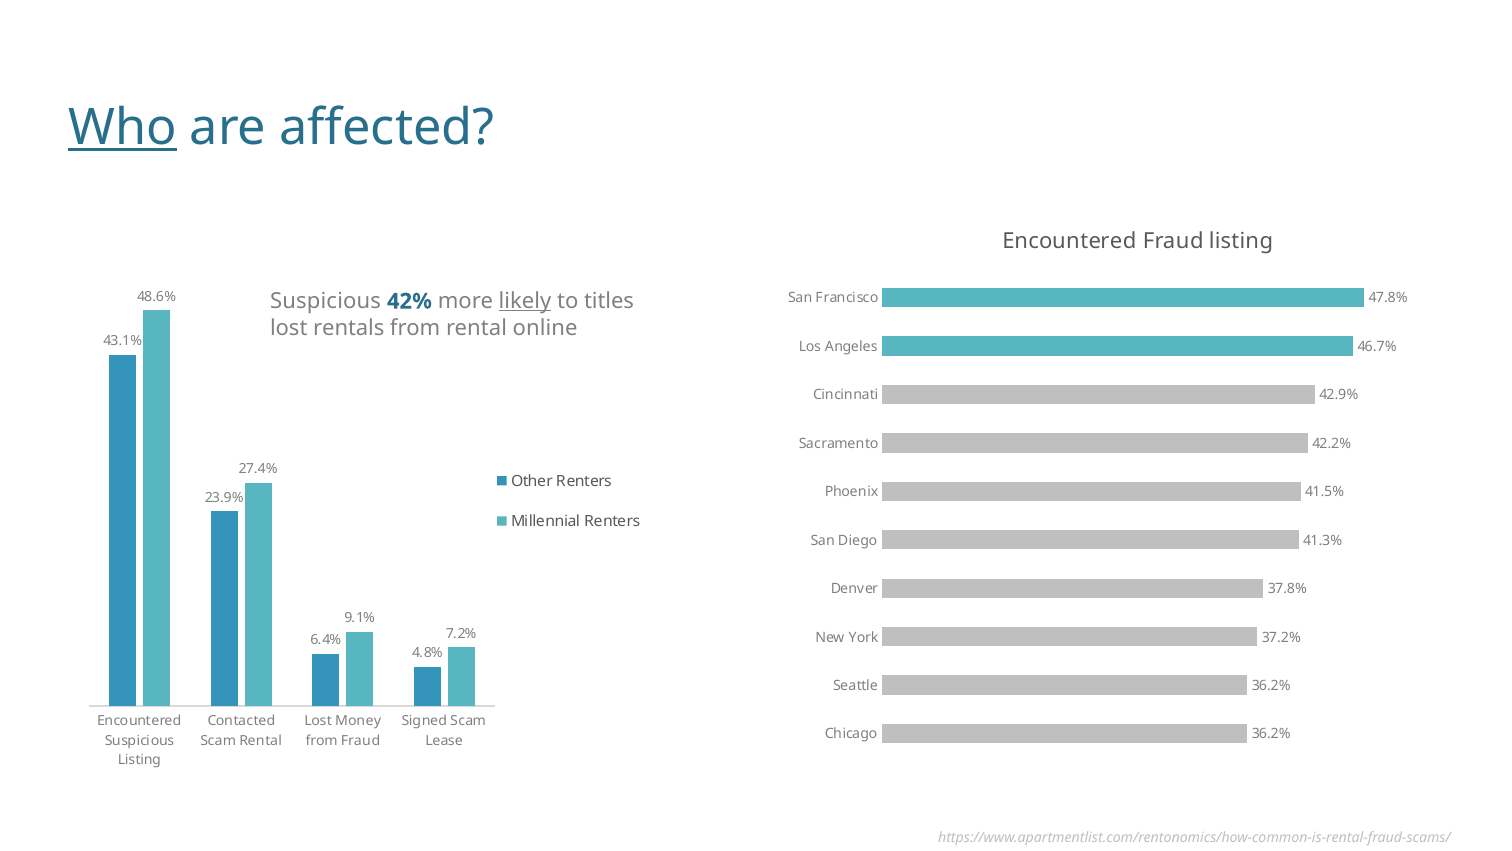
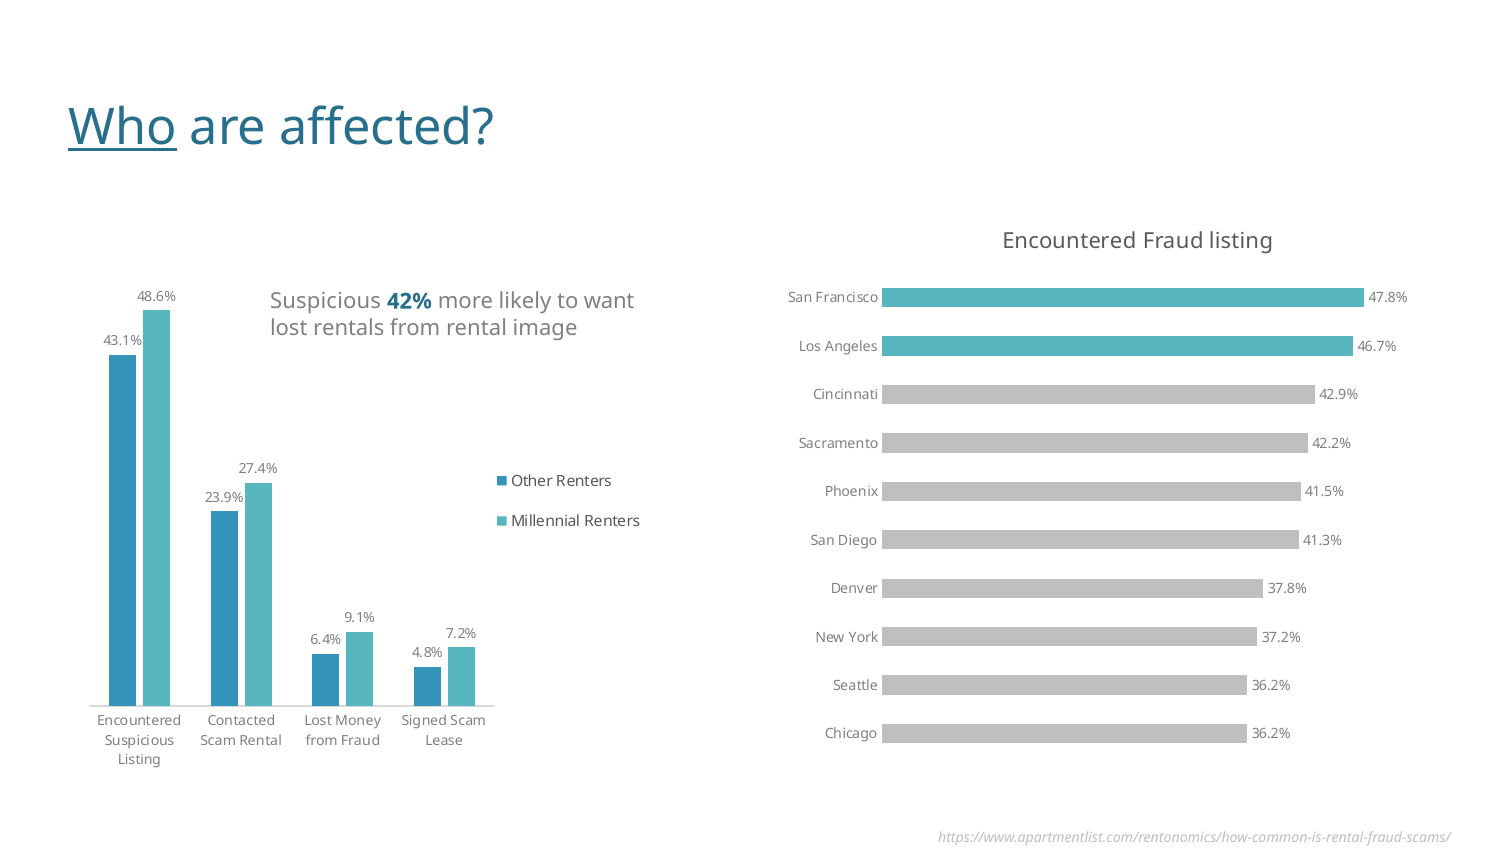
likely underline: present -> none
titles: titles -> want
online: online -> image
